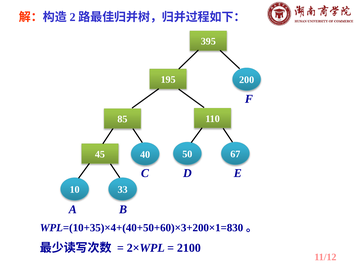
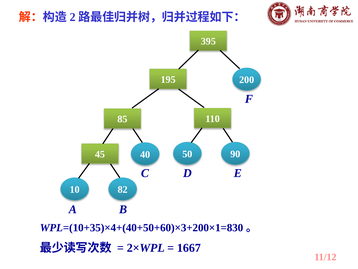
67: 67 -> 90
33: 33 -> 82
2100: 2100 -> 1667
